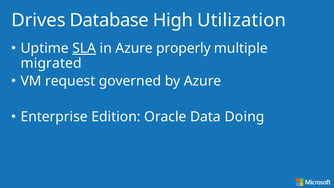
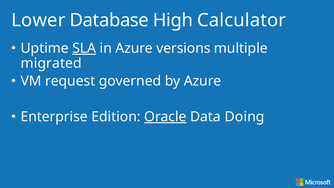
Drives: Drives -> Lower
Utilization: Utilization -> Calculator
properly: properly -> versions
Oracle underline: none -> present
